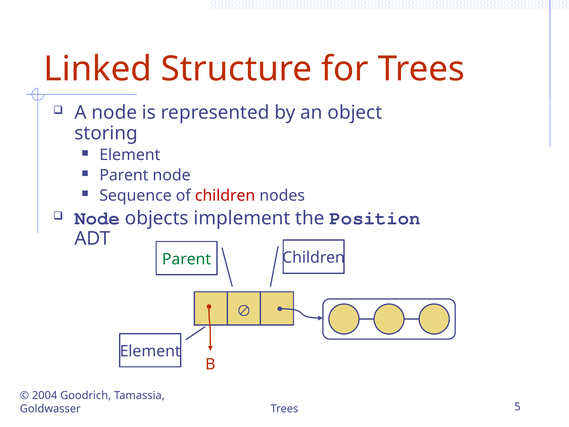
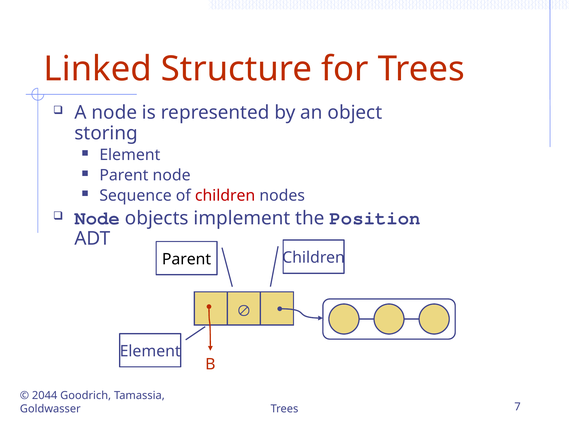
Parent at (187, 259) colour: green -> black
2004: 2004 -> 2044
5: 5 -> 7
